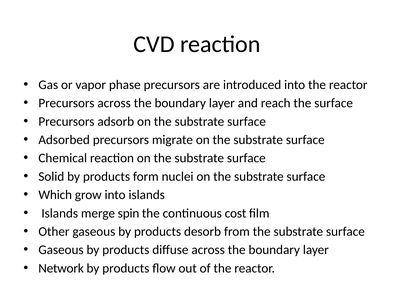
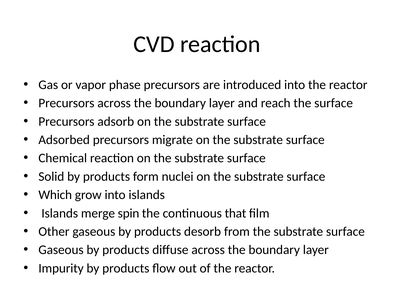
cost: cost -> that
Network: Network -> Impurity
